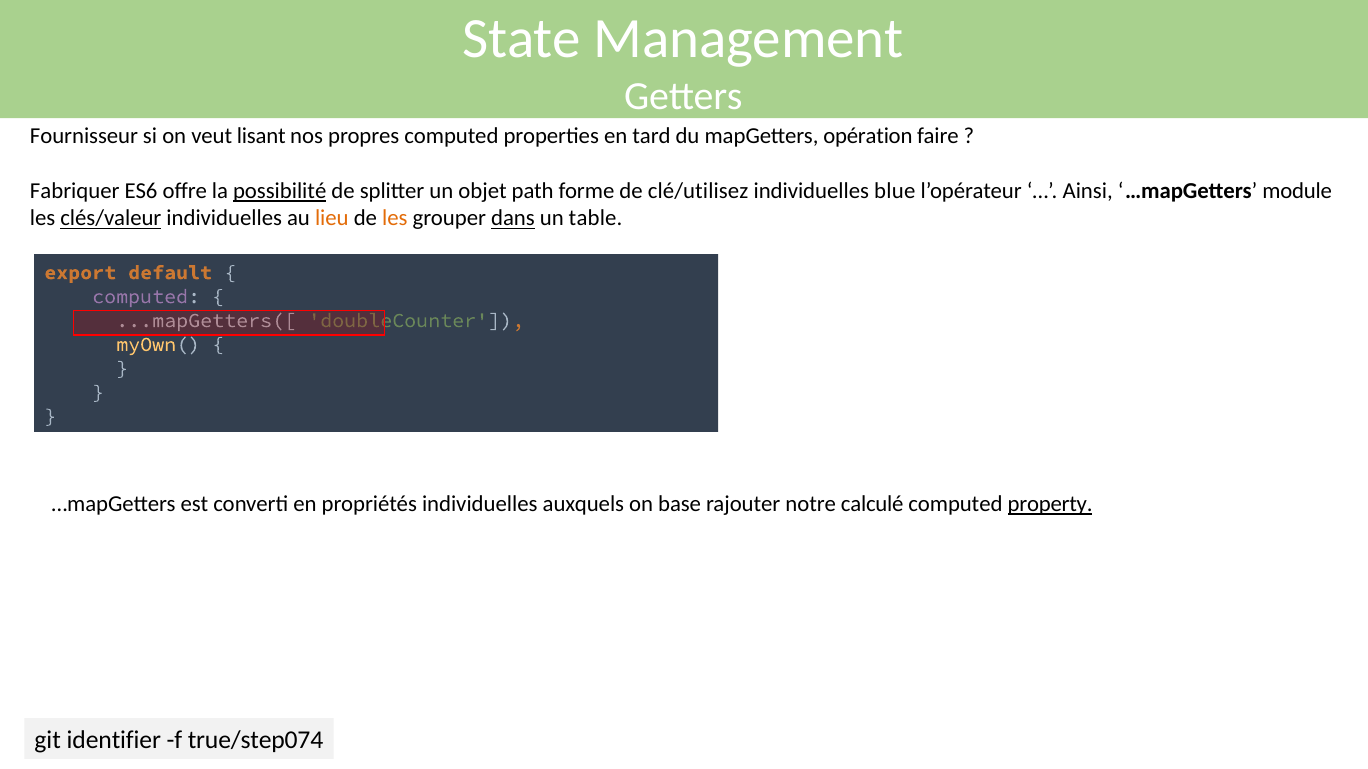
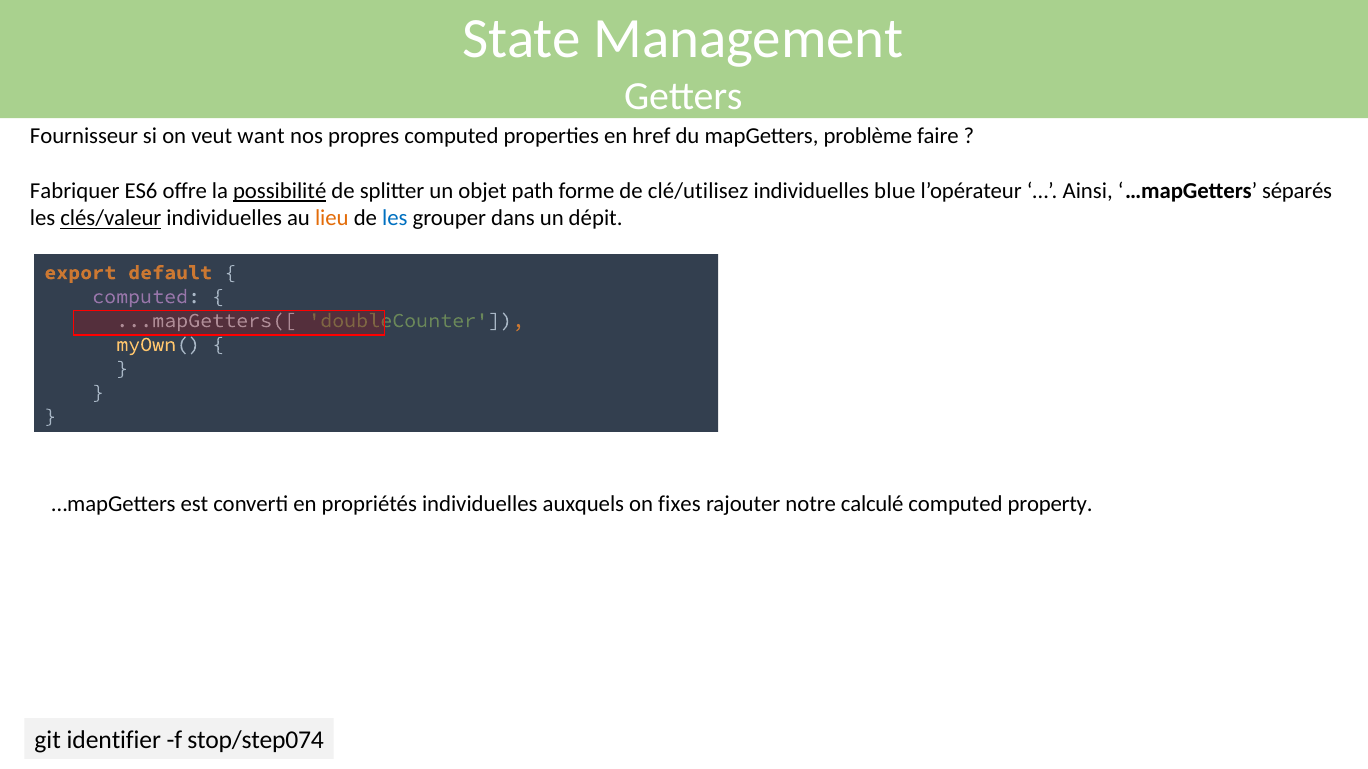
lisant: lisant -> want
tard: tard -> href
opération: opération -> problème
module: module -> séparés
les at (395, 219) colour: orange -> blue
dans underline: present -> none
table: table -> dépit
base: base -> fixes
property underline: present -> none
true/step074: true/step074 -> stop/step074
